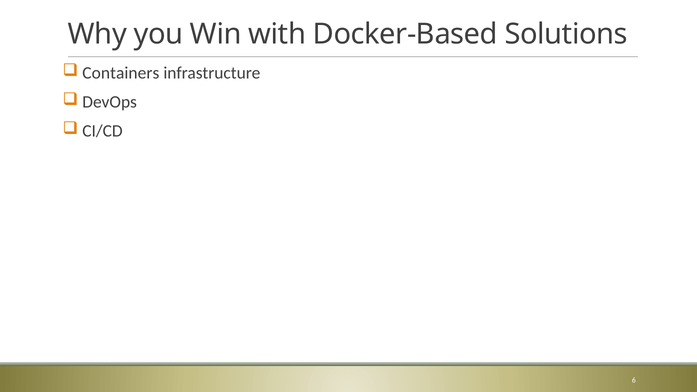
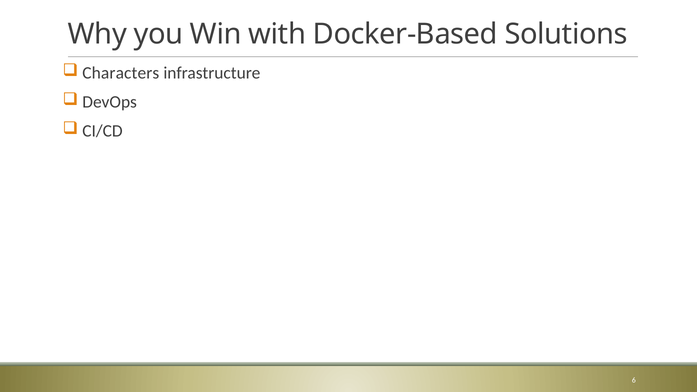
Containers: Containers -> Characters
